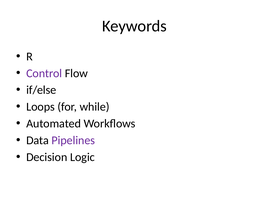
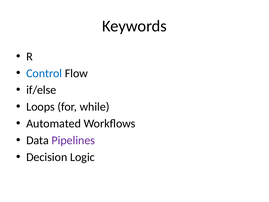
Control colour: purple -> blue
